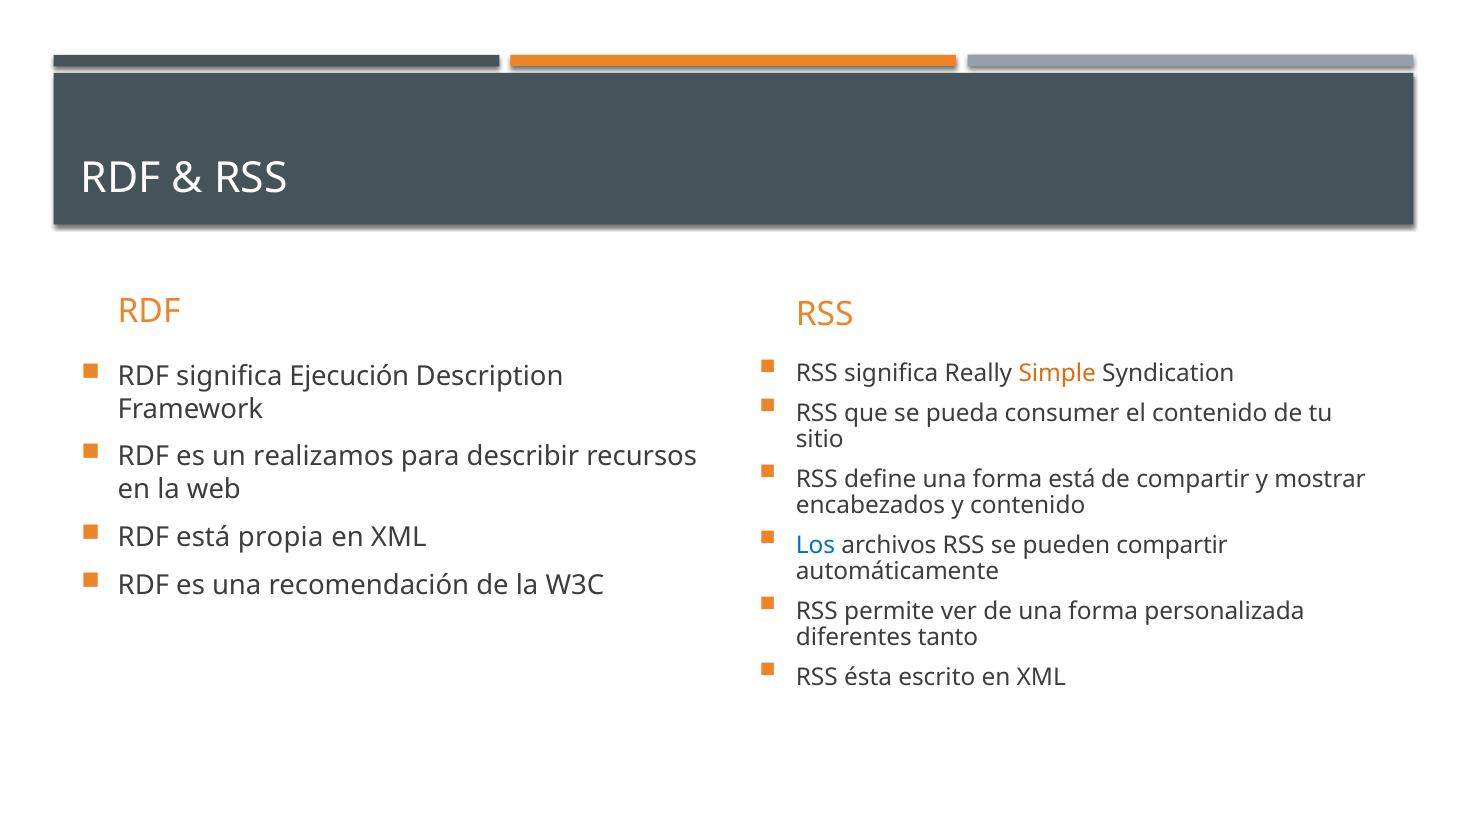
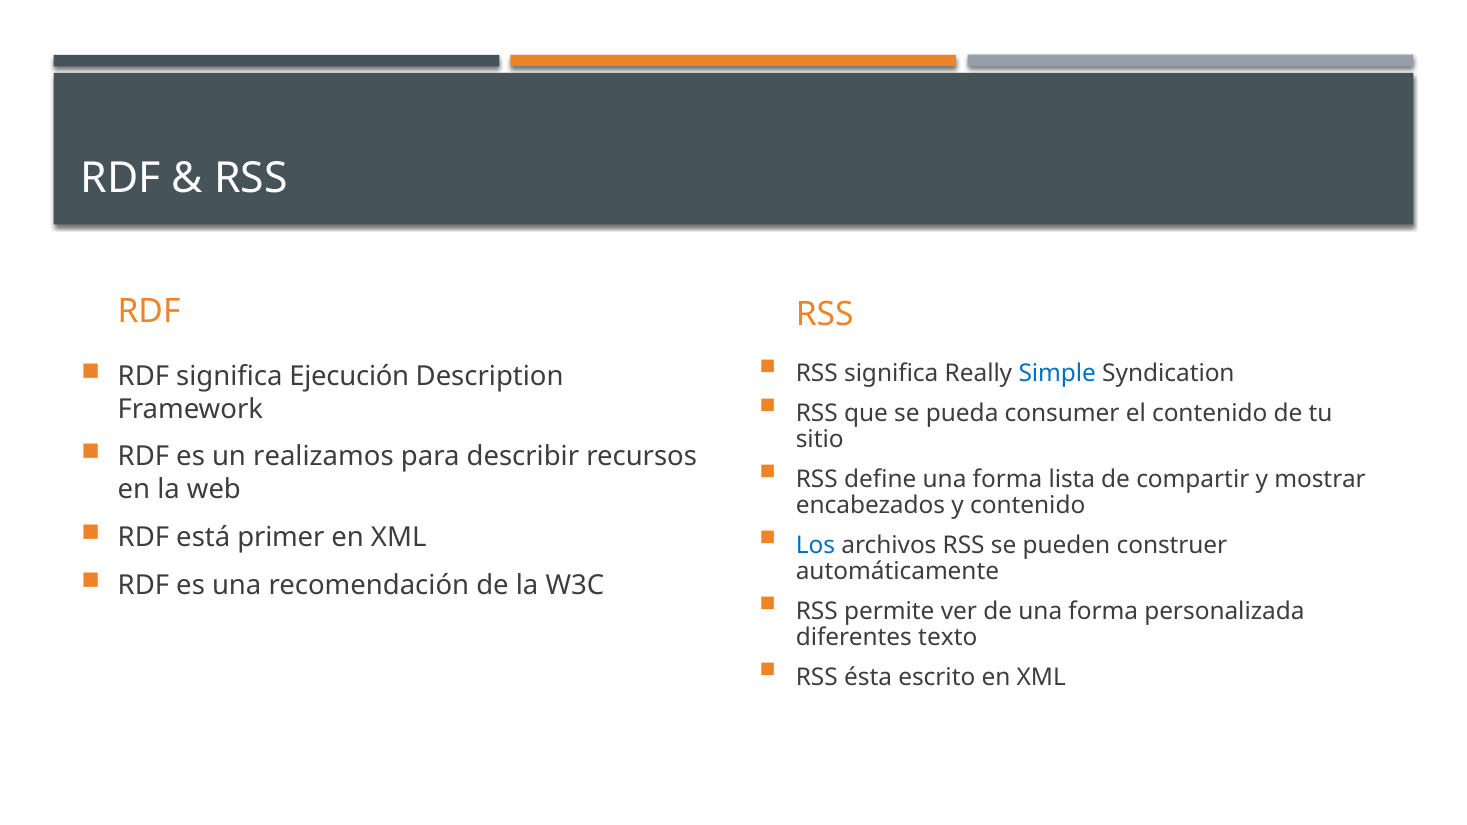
Simple colour: orange -> blue
forma está: está -> lista
propia: propia -> primer
pueden compartir: compartir -> construer
tanto: tanto -> texto
